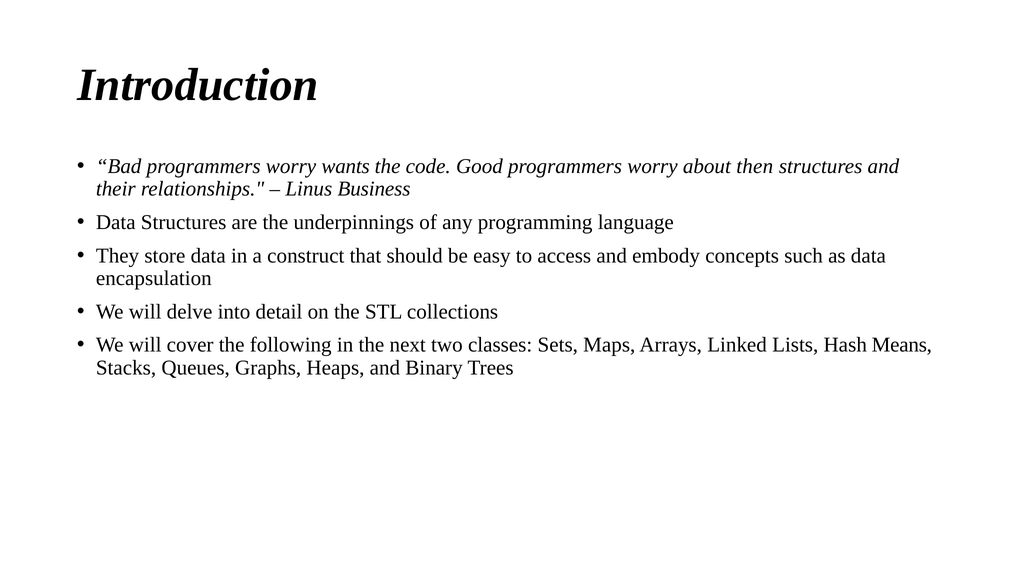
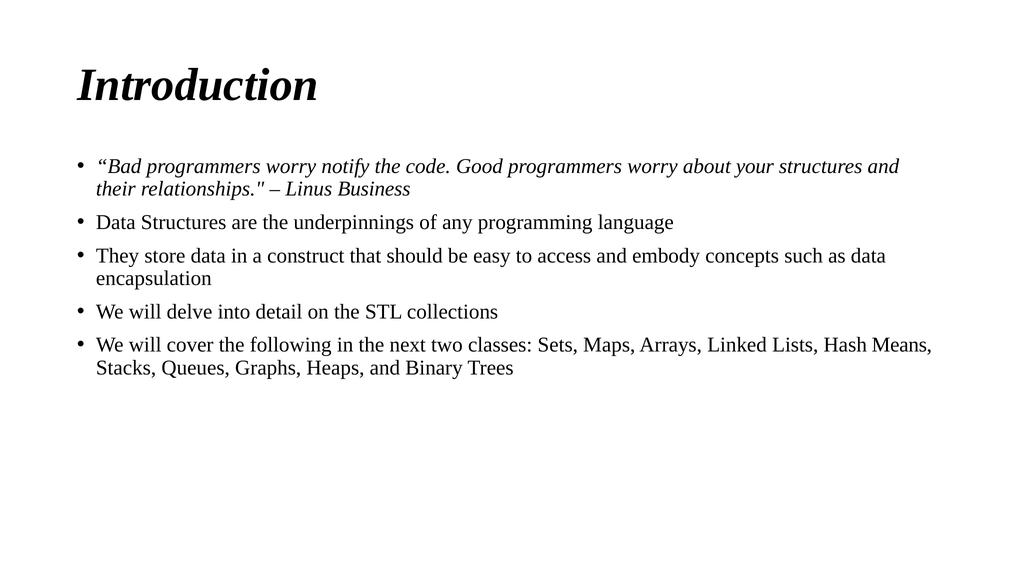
wants: wants -> notify
then: then -> your
